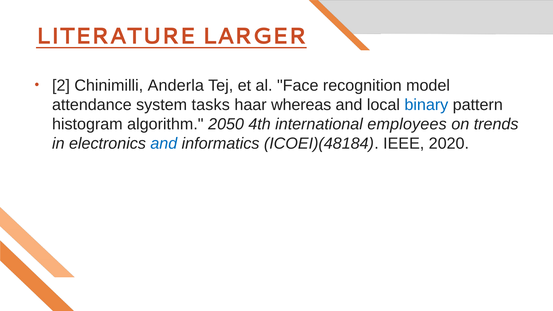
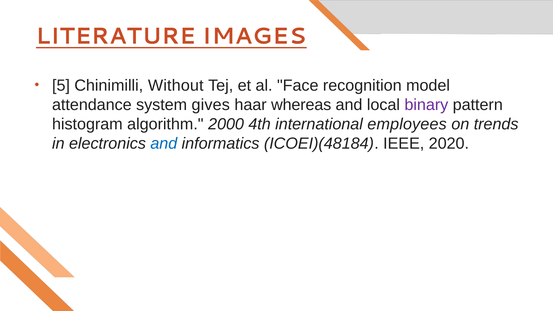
LARGER: LARGER -> IMAGES
2: 2 -> 5
Anderla: Anderla -> Without
tasks: tasks -> gives
binary colour: blue -> purple
2050: 2050 -> 2000
